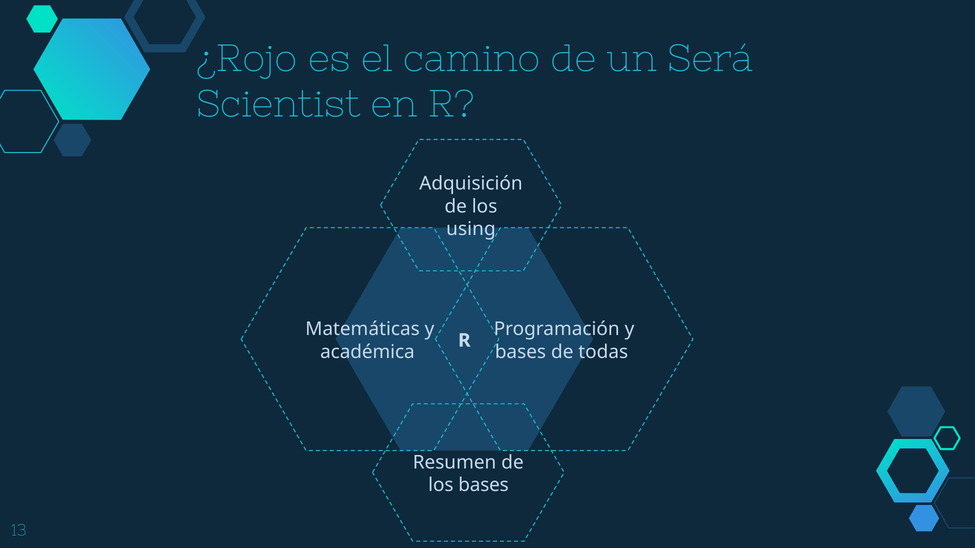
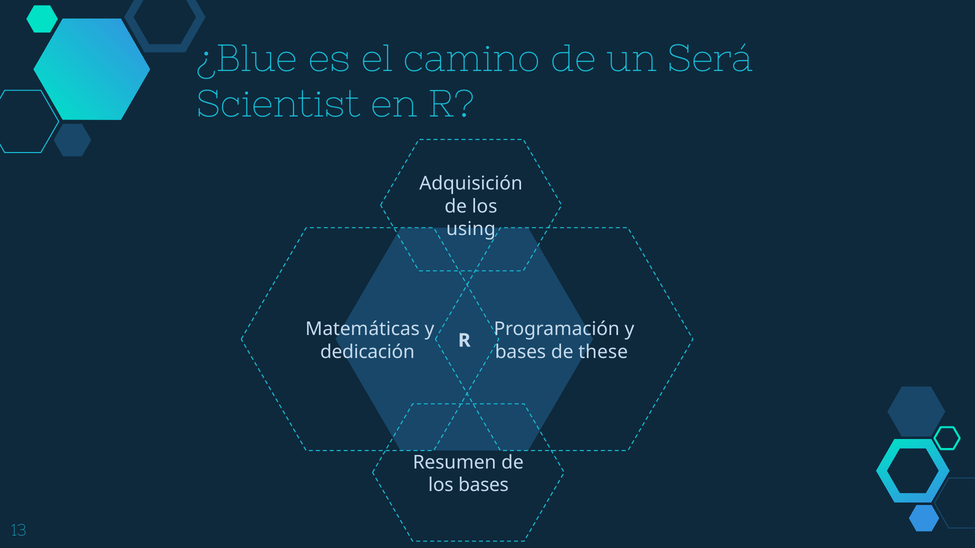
¿Rojo: ¿Rojo -> ¿Blue
académica: académica -> dedicación
todas: todas -> these
